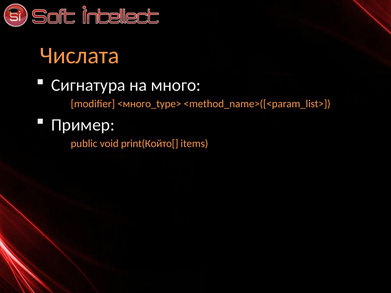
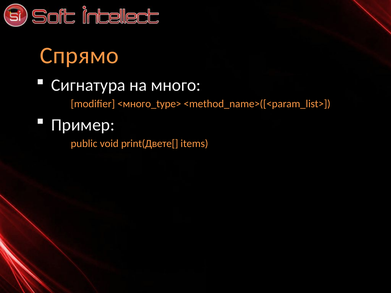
Числата: Числата -> Спрямо
print(Който[: print(Който[ -> print(Двете[
